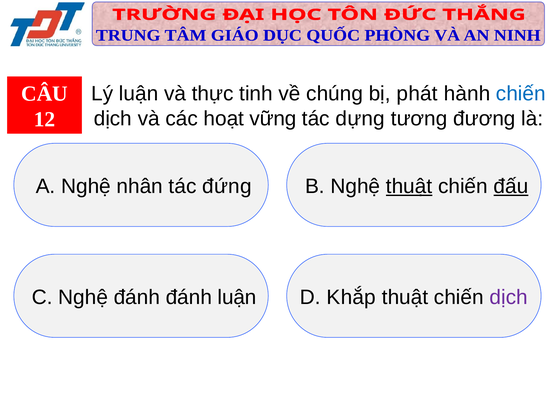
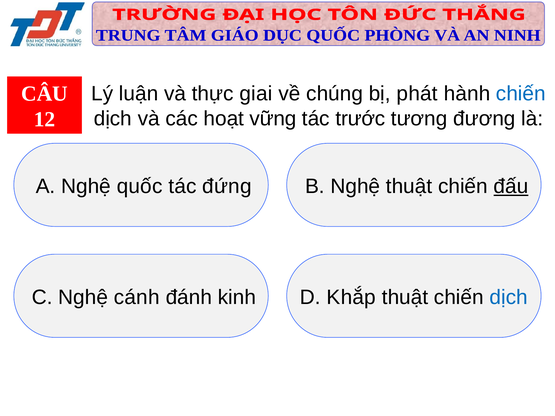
tinh: tinh -> giai
dựng: dựng -> trước
nhân: nhân -> quốc
thuật at (409, 186) underline: present -> none
Nghệ đánh: đánh -> cánh
đánh luận: luận -> kinh
dịch at (509, 297) colour: purple -> blue
